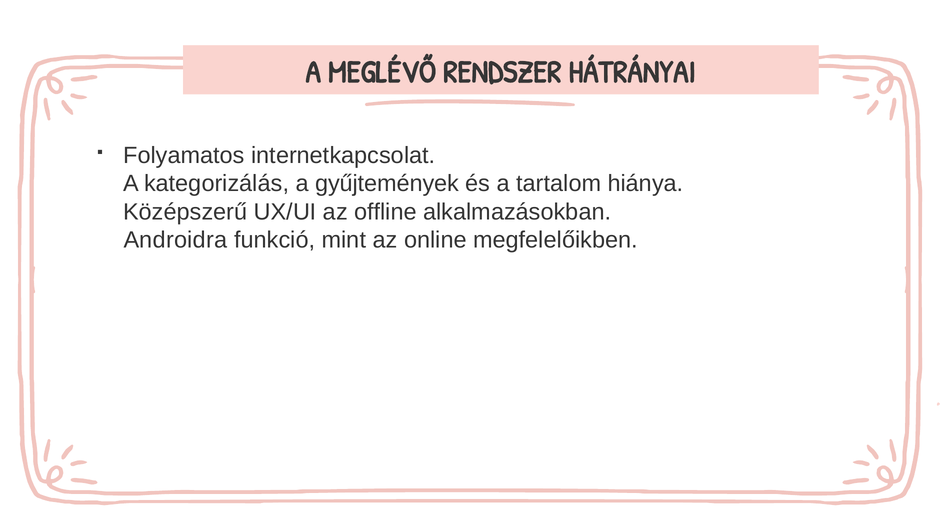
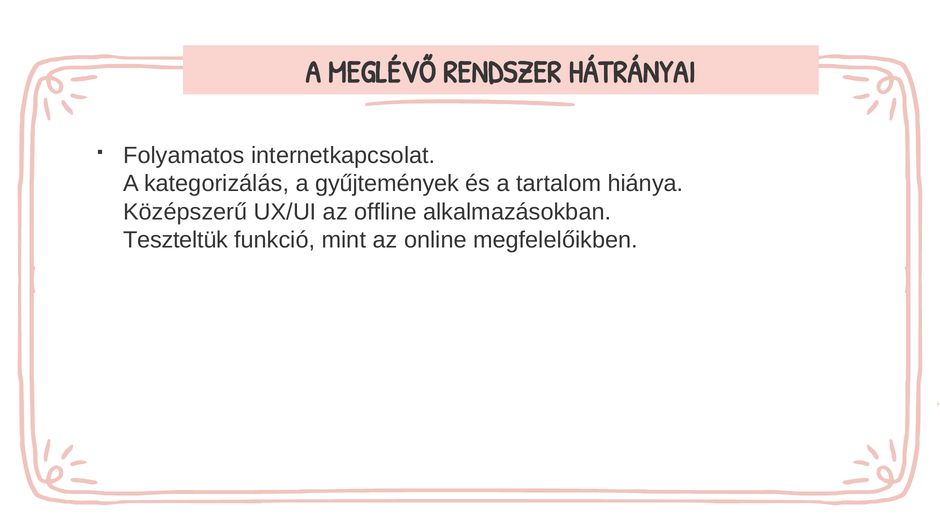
Androidra: Androidra -> Teszteltük
